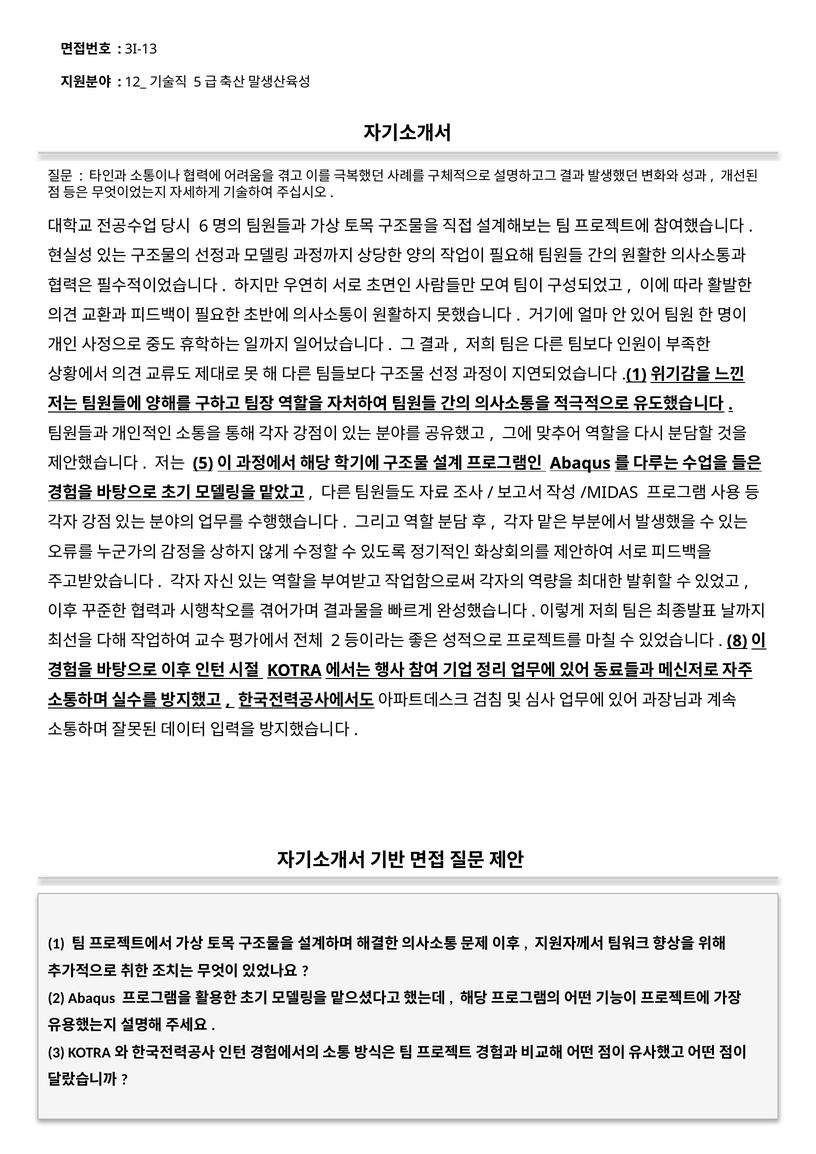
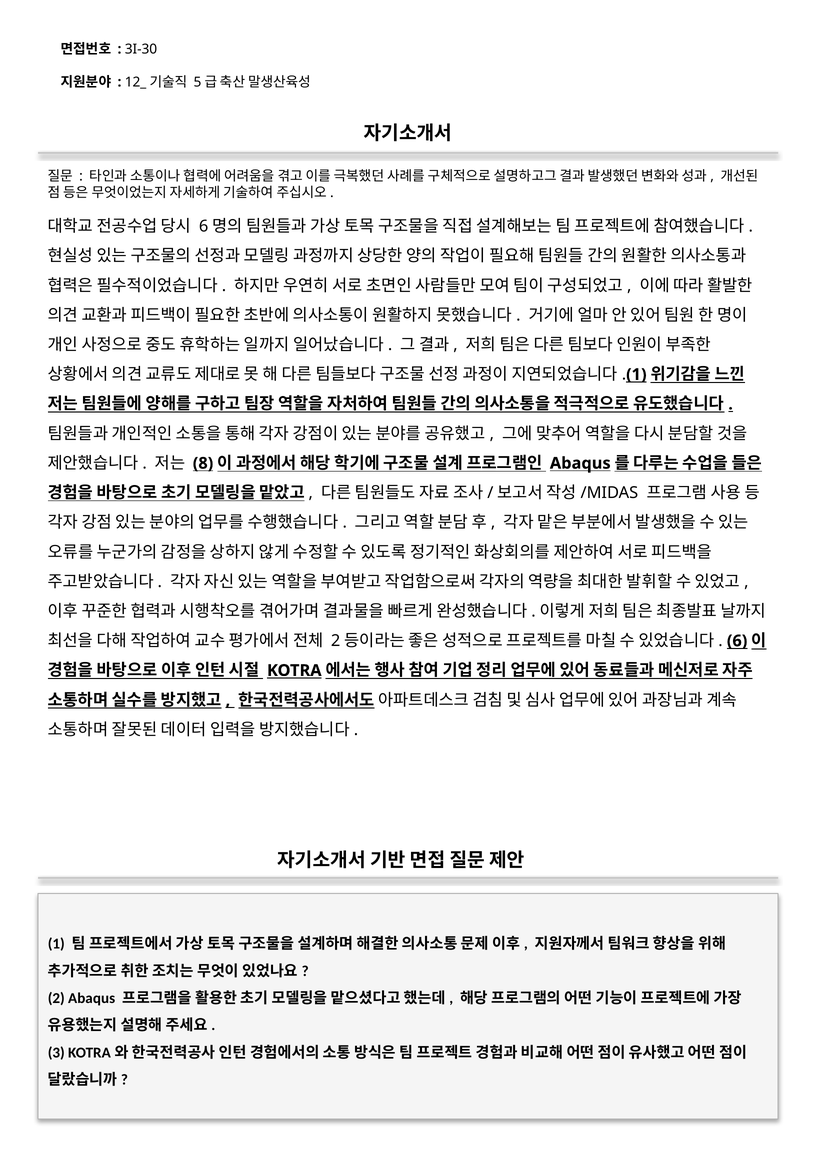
3I-13: 3I-13 -> 3I-30
5: 5 -> 8
8: 8 -> 6
